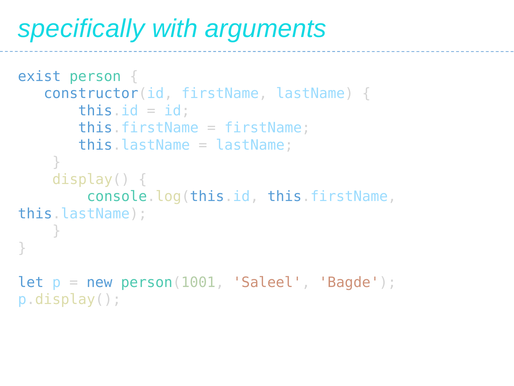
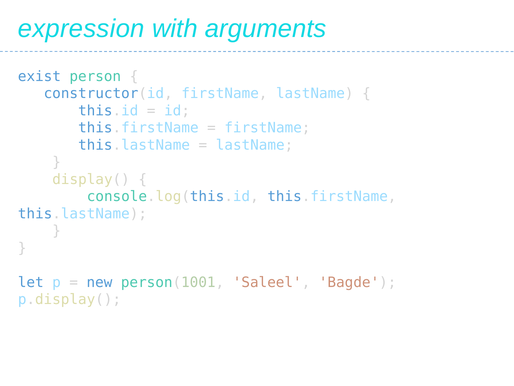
specifically: specifically -> expression
